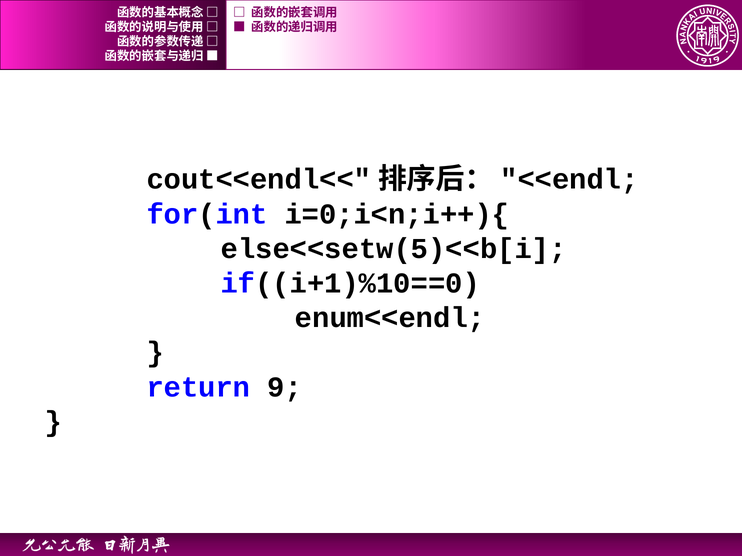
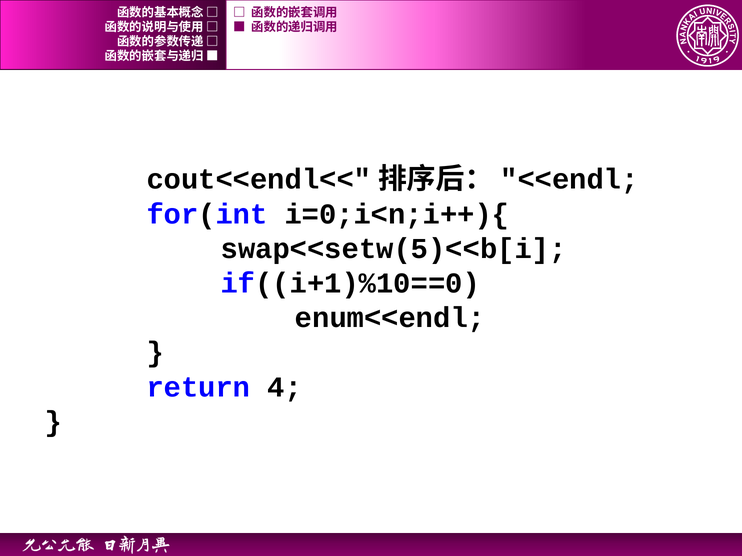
else<<setw(5)<<b[i: else<<setw(5)<<b[i -> swap<<setw(5)<<b[i
9: 9 -> 4
